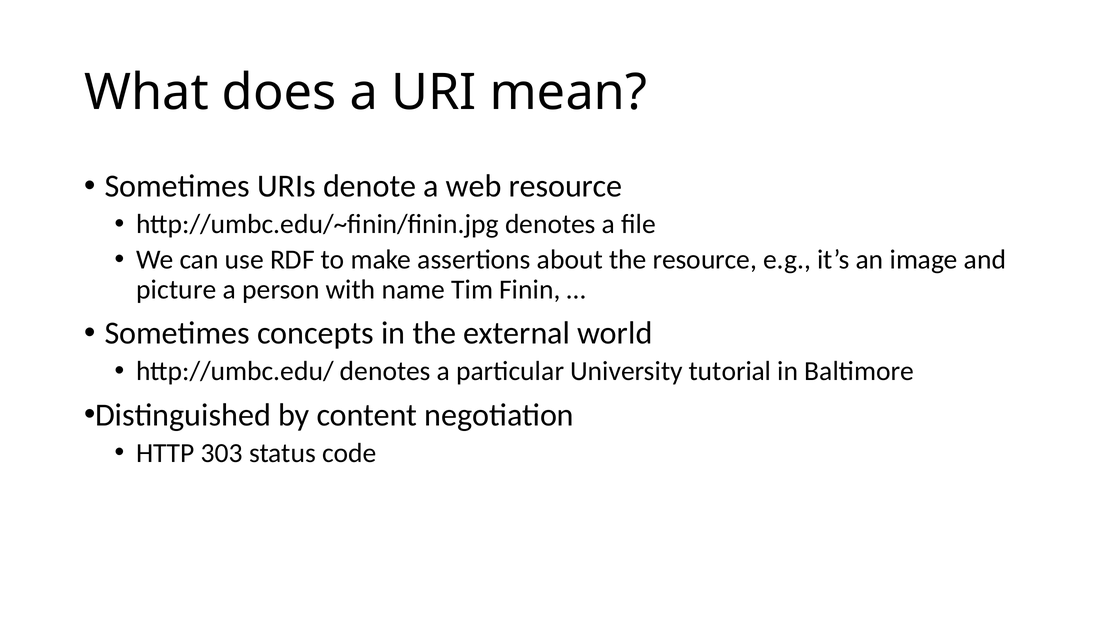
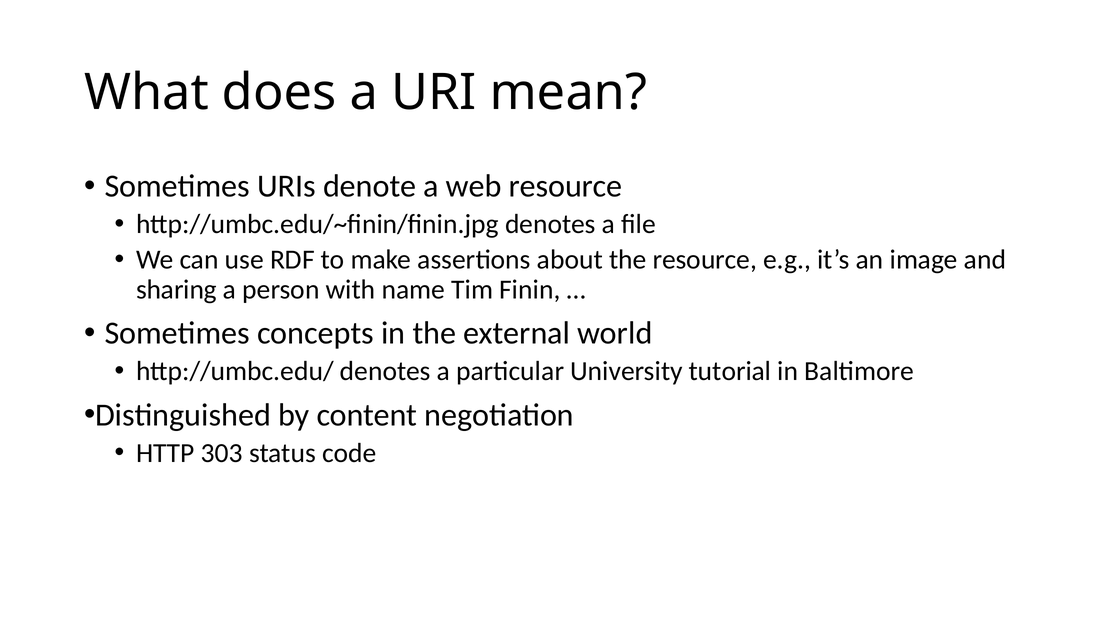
picture: picture -> sharing
